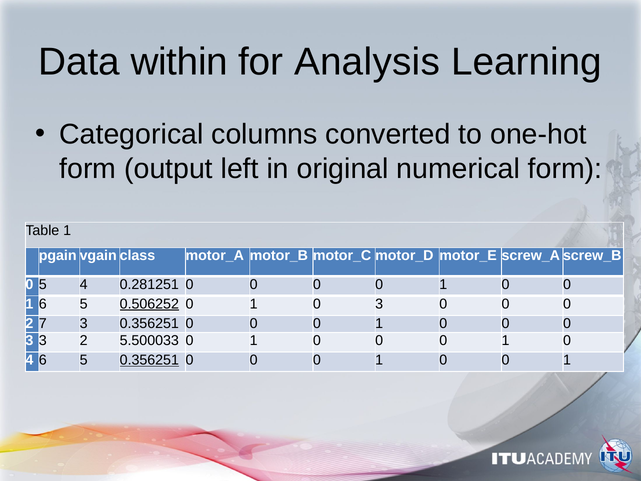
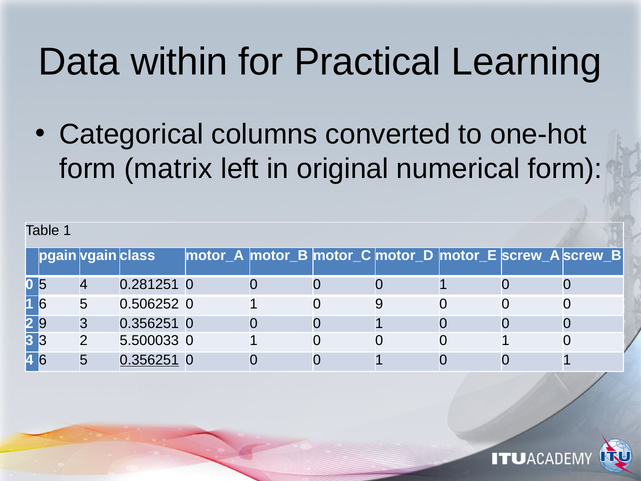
Analysis: Analysis -> Practical
output: output -> matrix
0.506252 underline: present -> none
1 0 3: 3 -> 9
2 7: 7 -> 9
